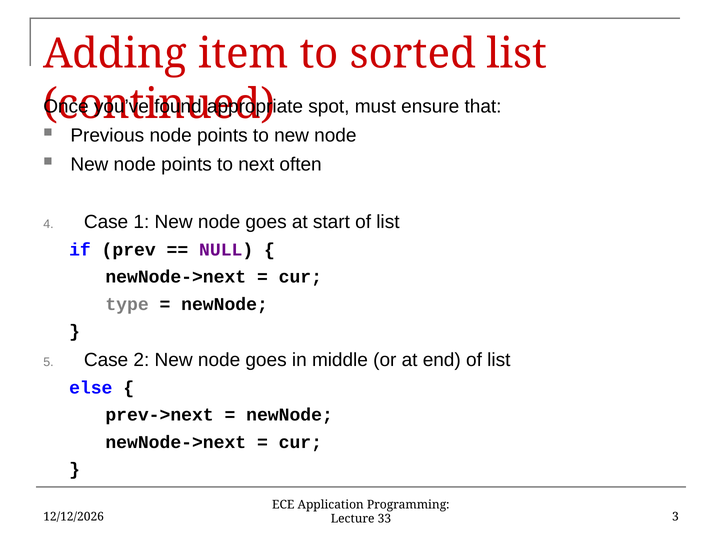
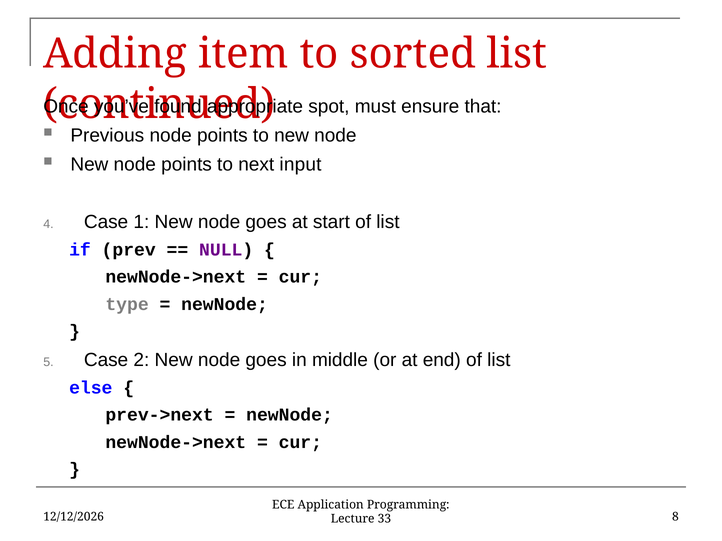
often: often -> input
3: 3 -> 8
